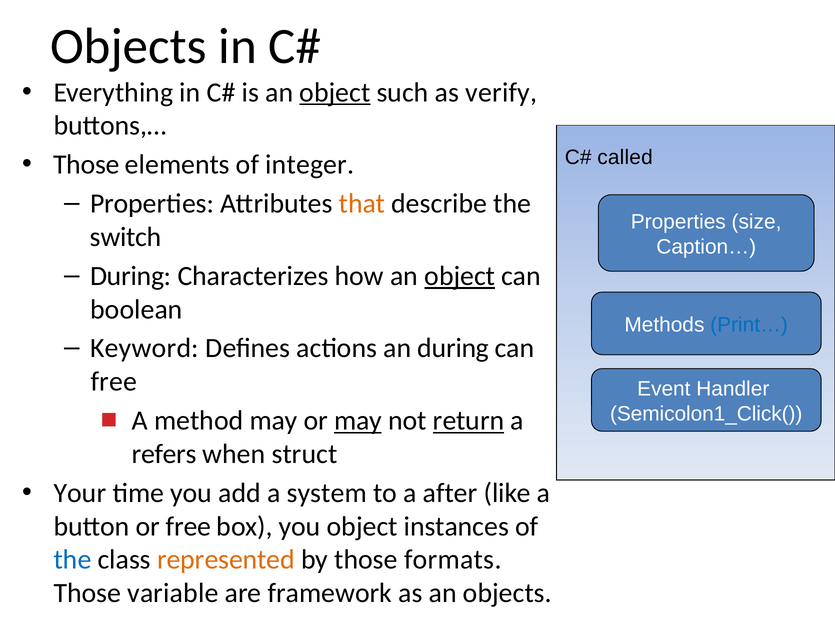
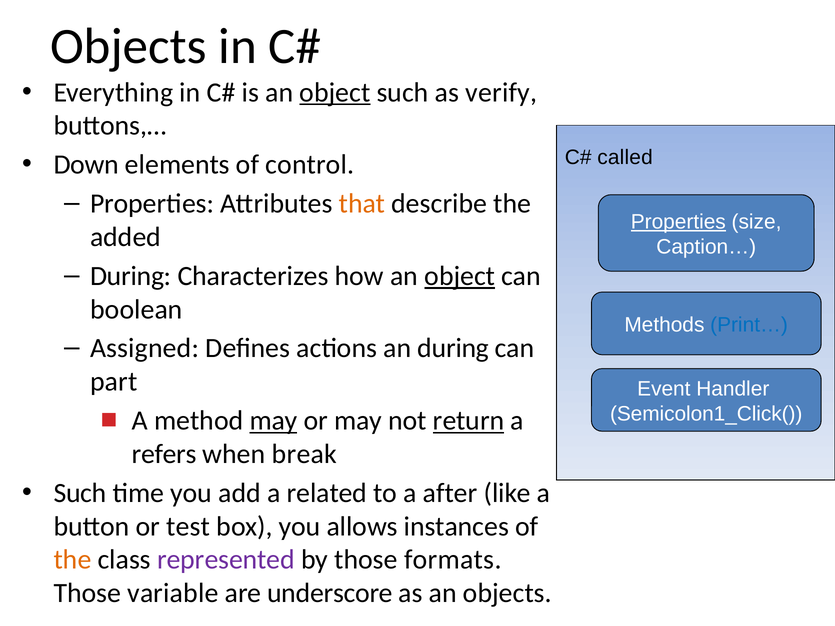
Those at (86, 165): Those -> Down
integer: integer -> control
Properties at (678, 222) underline: none -> present
switch: switch -> added
Keyword: Keyword -> Assigned
free at (114, 382): free -> part
may at (273, 421) underline: none -> present
may at (358, 421) underline: present -> none
struct: struct -> break
Your at (80, 493): Your -> Such
system: system -> related
or free: free -> test
you object: object -> allows
the at (72, 560) colour: blue -> orange
represented colour: orange -> purple
framework: framework -> underscore
